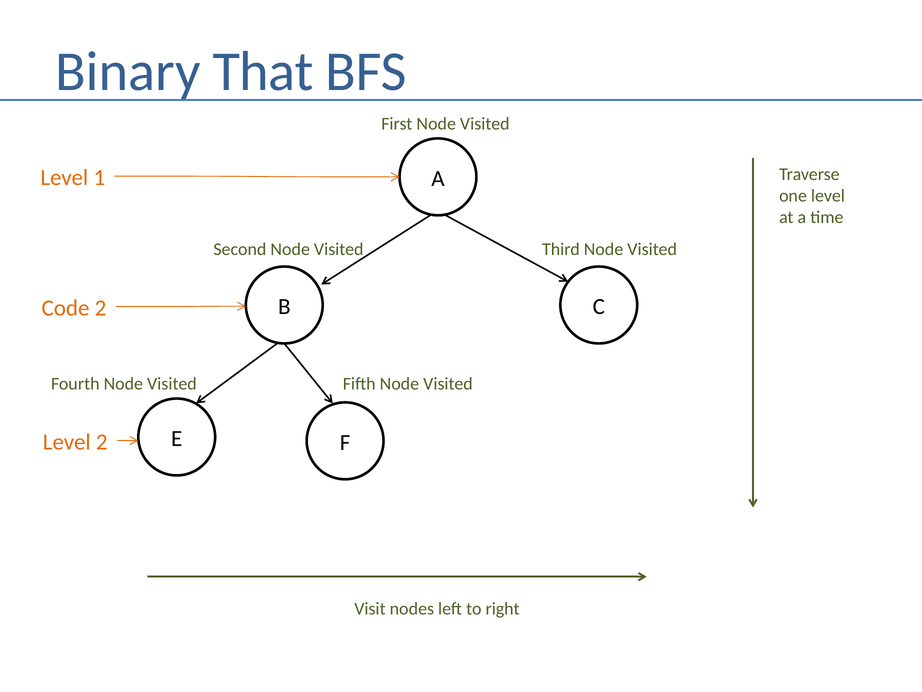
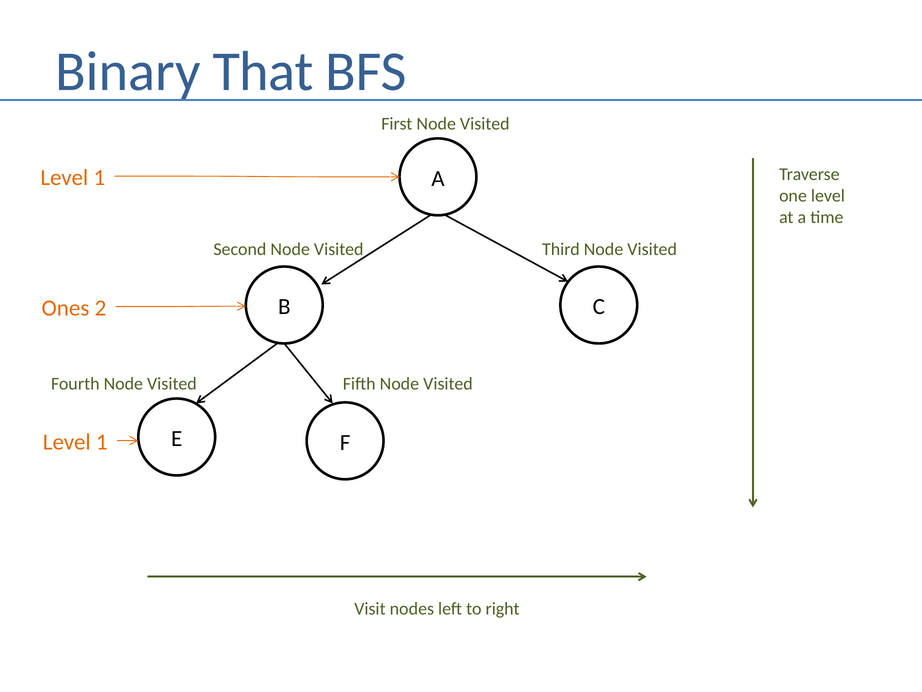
Code: Code -> Ones
2 at (102, 442): 2 -> 1
